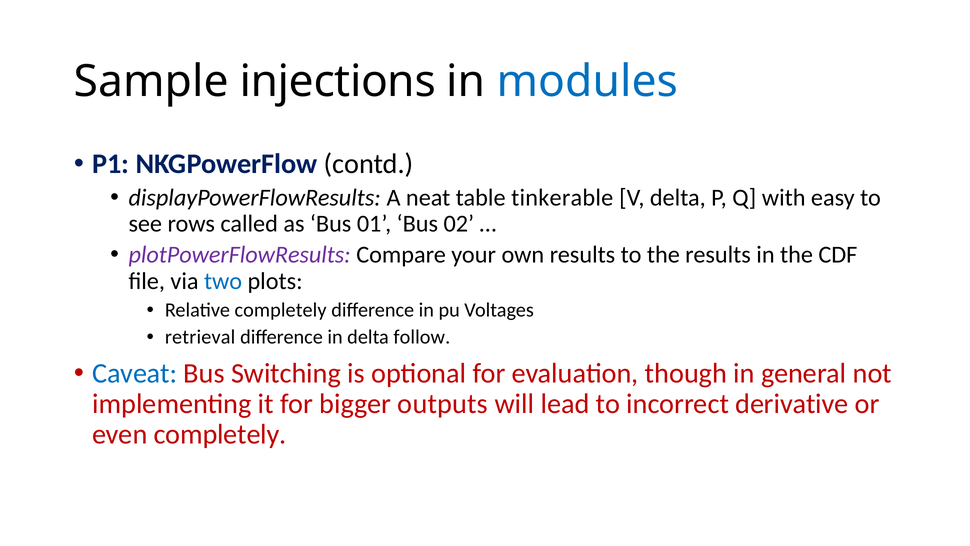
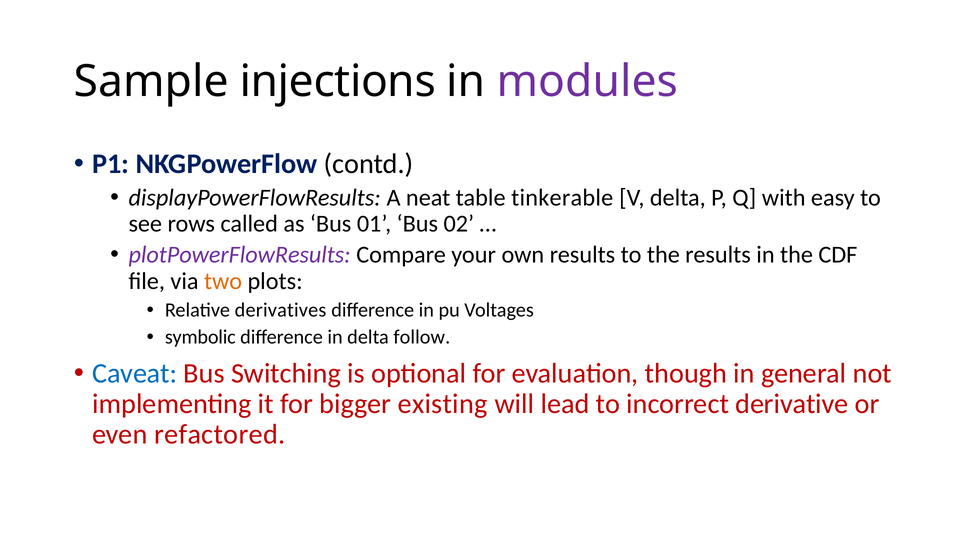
modules colour: blue -> purple
two colour: blue -> orange
Relative completely: completely -> derivatives
retrieval: retrieval -> symbolic
outputs: outputs -> existing
even completely: completely -> refactored
